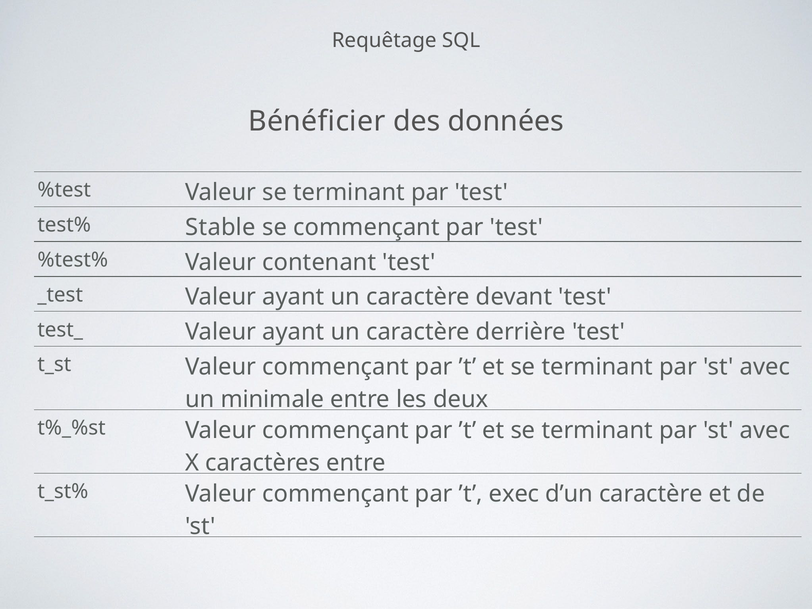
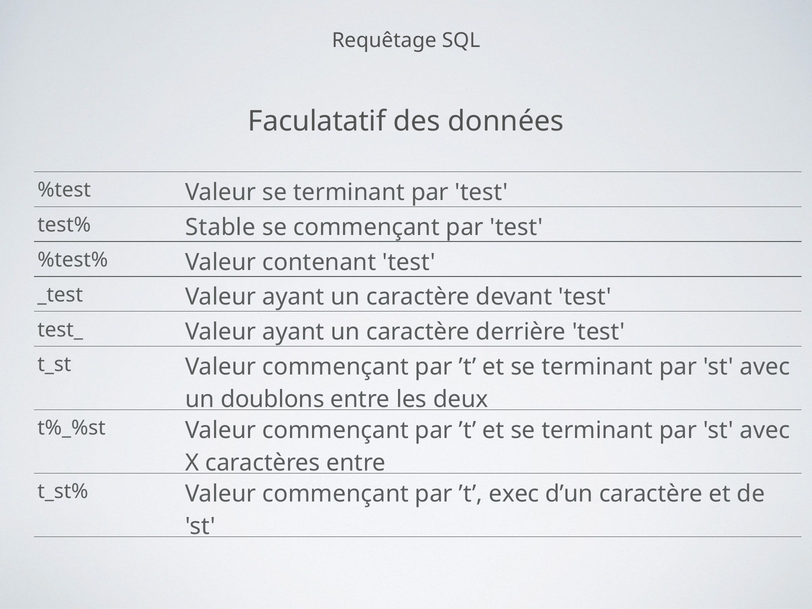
Bénéficier: Bénéficier -> Faculatatif
minimale: minimale -> doublons
